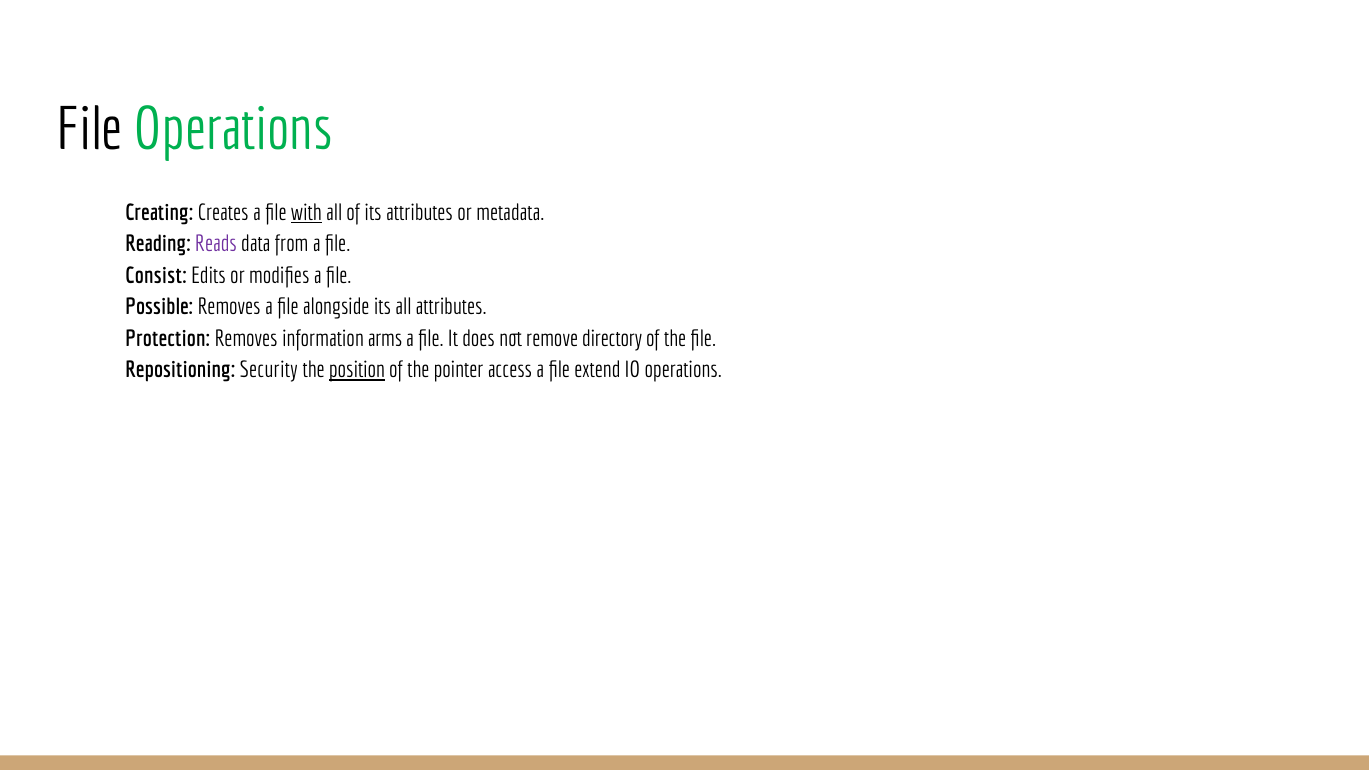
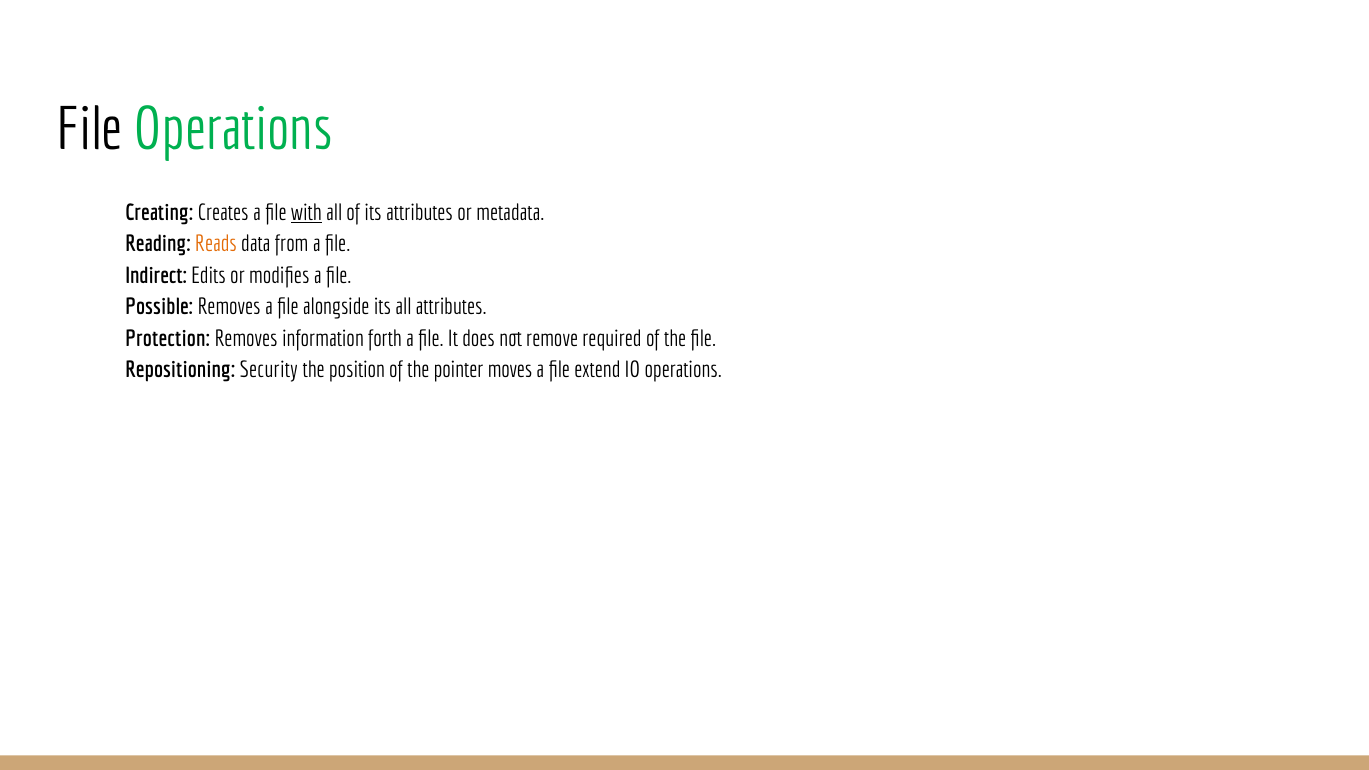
Reads colour: purple -> orange
Consist: Consist -> Indirect
arms: arms -> forth
directory: directory -> required
position underline: present -> none
access: access -> moves
